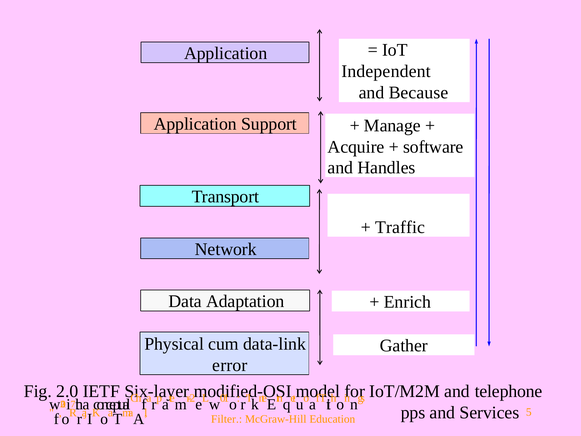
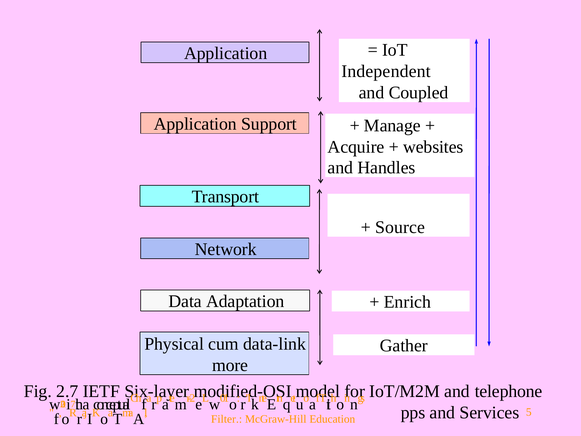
Because: Because -> Coupled
software: software -> websites
Traffic: Traffic -> Source
error: error -> more
2.0: 2.0 -> 2.7
